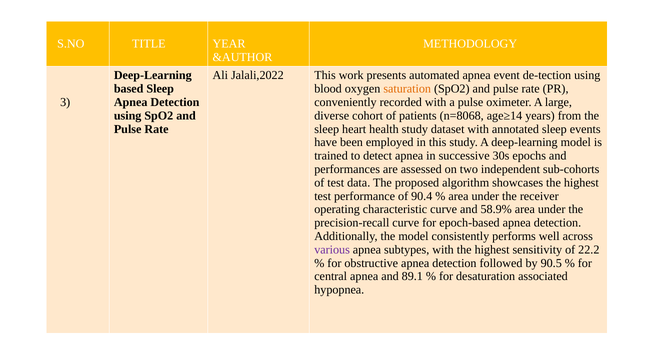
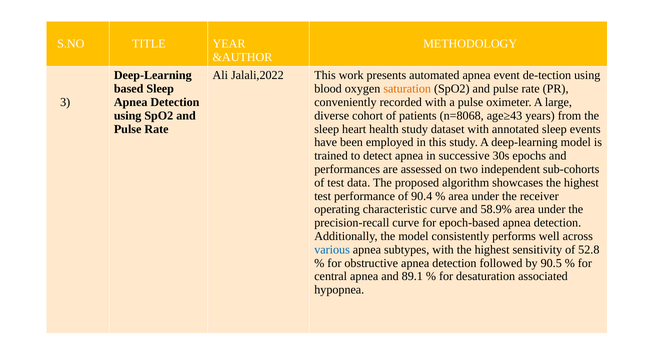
age≥14: age≥14 -> age≥43
various colour: purple -> blue
22.2: 22.2 -> 52.8
